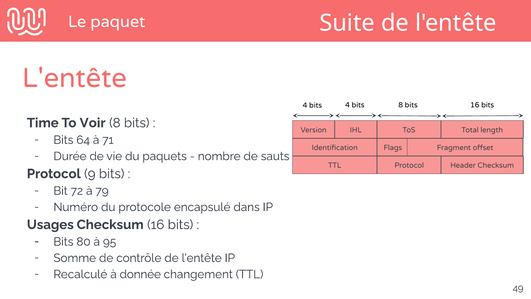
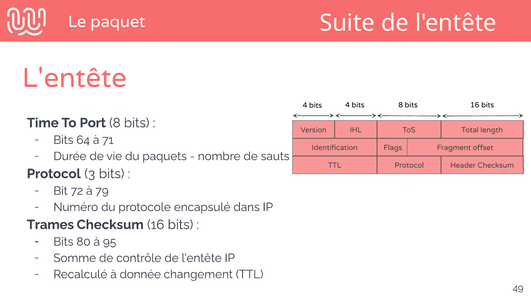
Voir: Voir -> Port
9: 9 -> 3
Usages: Usages -> Trames
